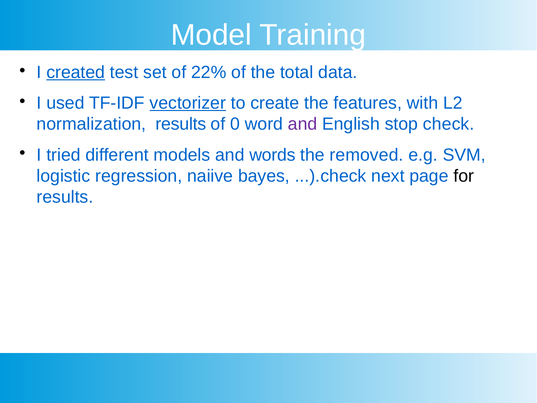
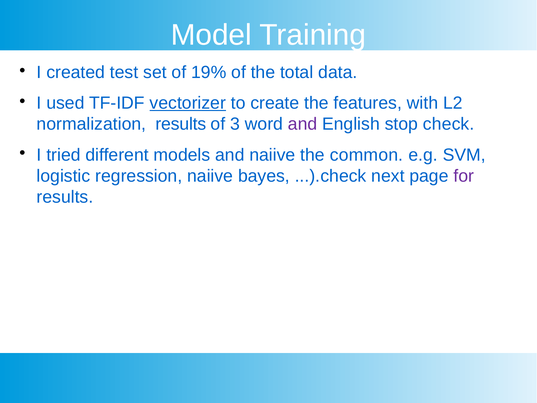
created underline: present -> none
22%: 22% -> 19%
0: 0 -> 3
and words: words -> naiive
removed: removed -> common
for colour: black -> purple
